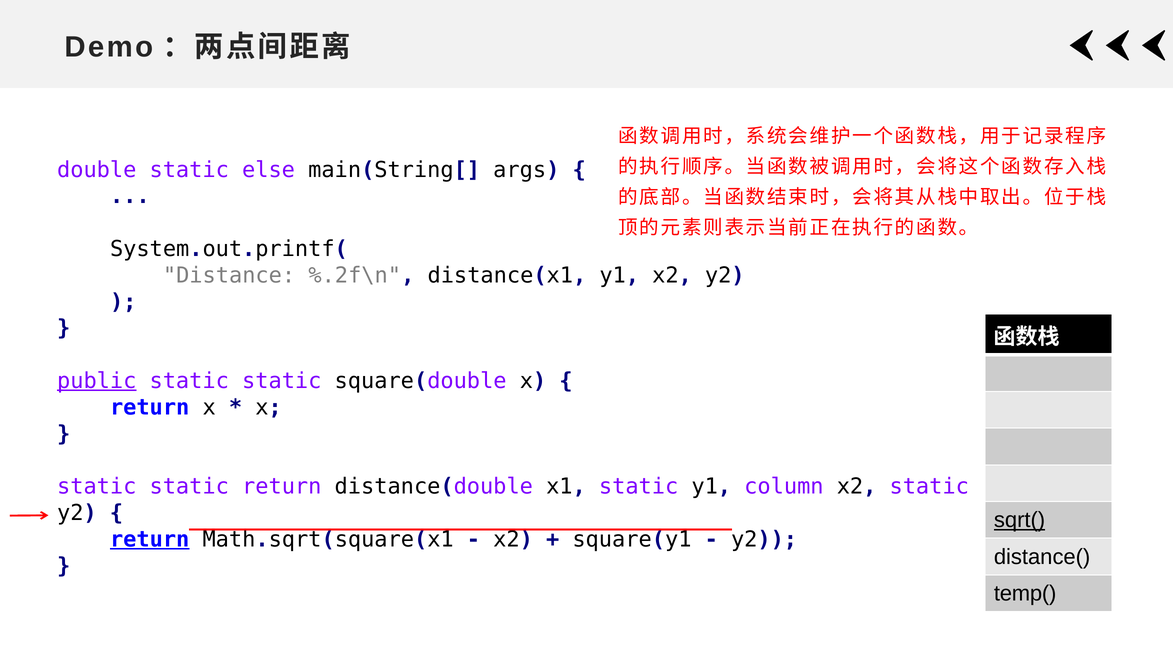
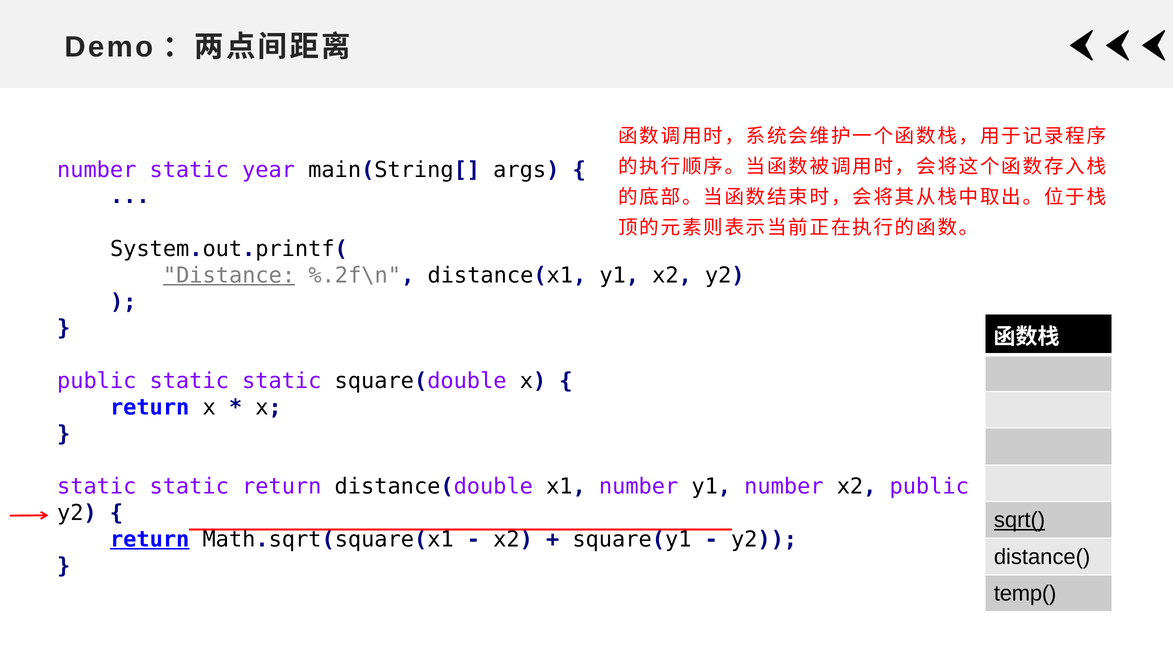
double at (97, 170): double -> number
else: else -> year
Distance underline: none -> present
public at (97, 381) underline: present -> none
x1 static: static -> number
y1 column: column -> number
x2 static: static -> public
